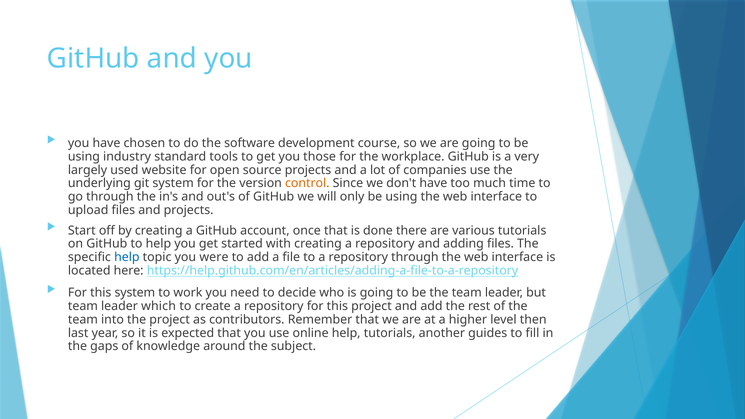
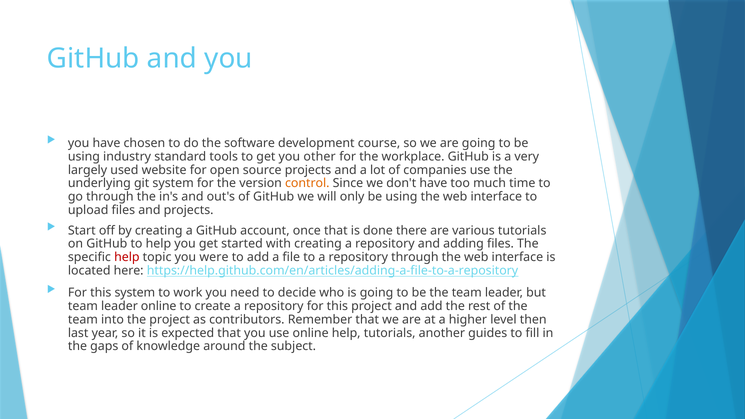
those: those -> other
help at (127, 257) colour: blue -> red
leader which: which -> online
